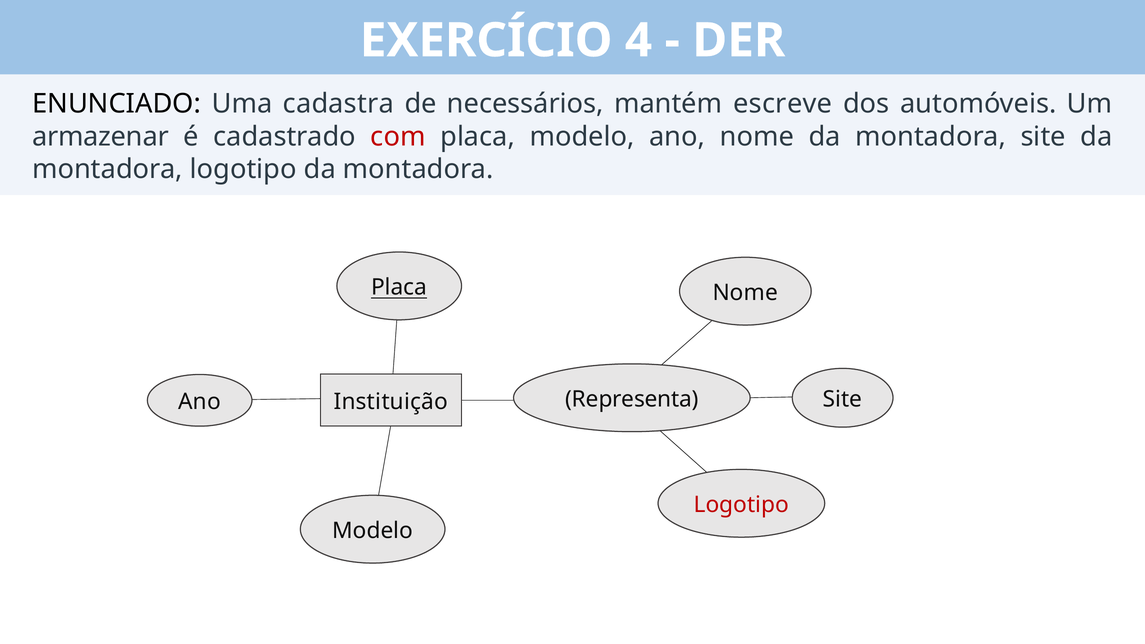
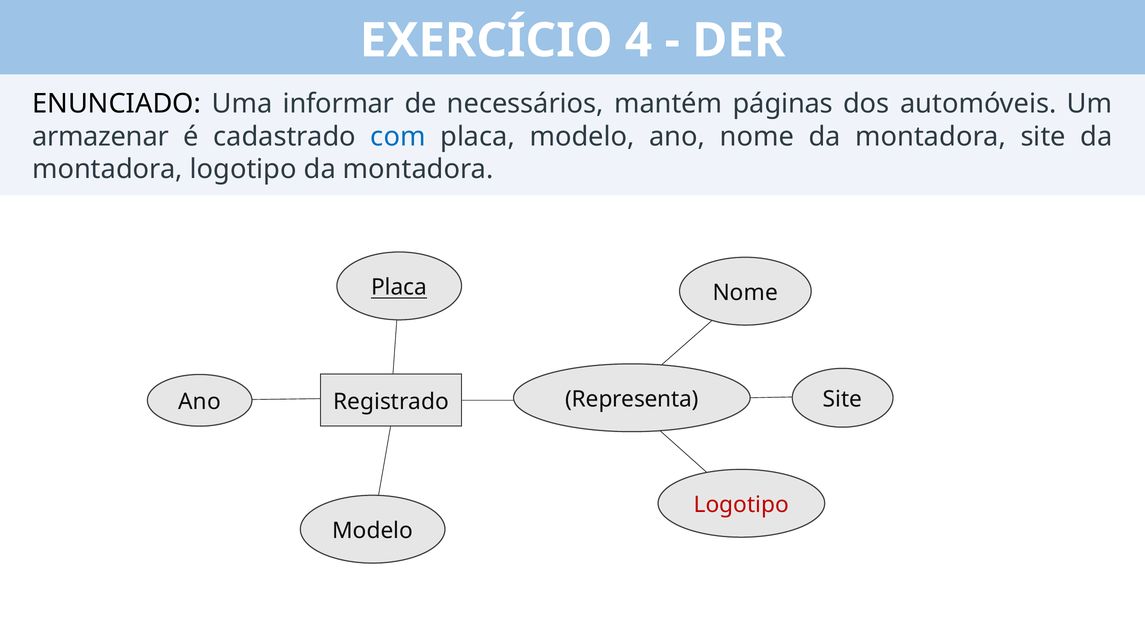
cadastra: cadastra -> informar
escreve: escreve -> páginas
com colour: red -> blue
Instituição: Instituição -> Registrado
